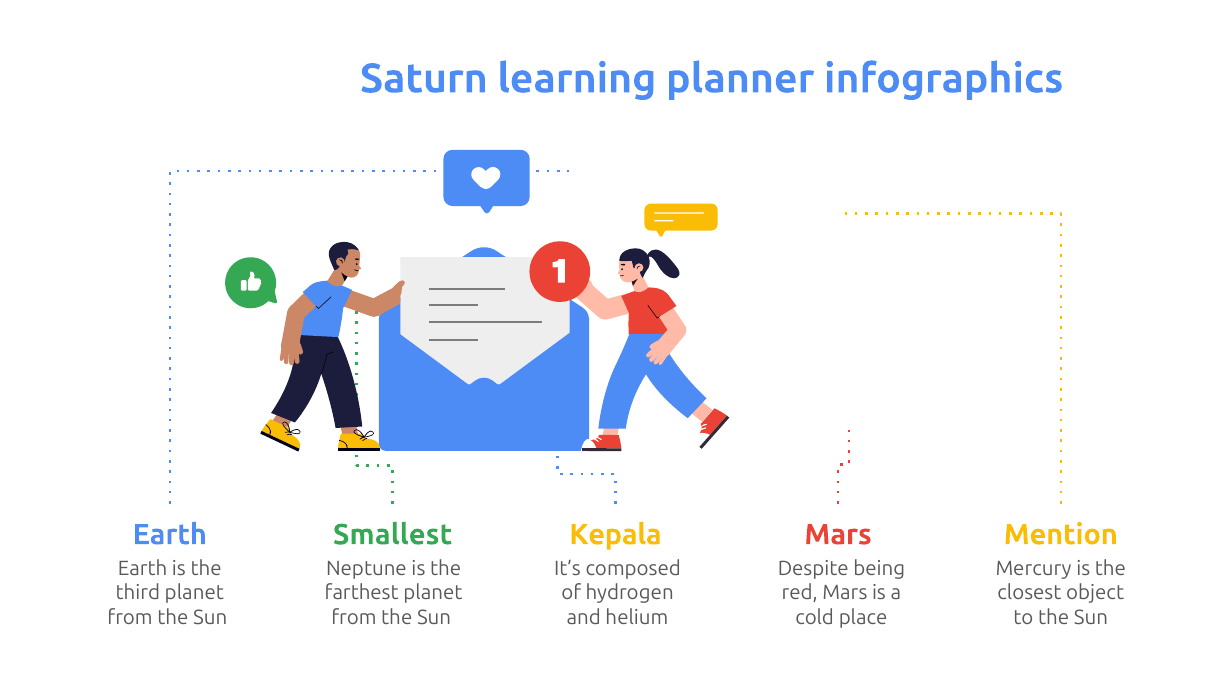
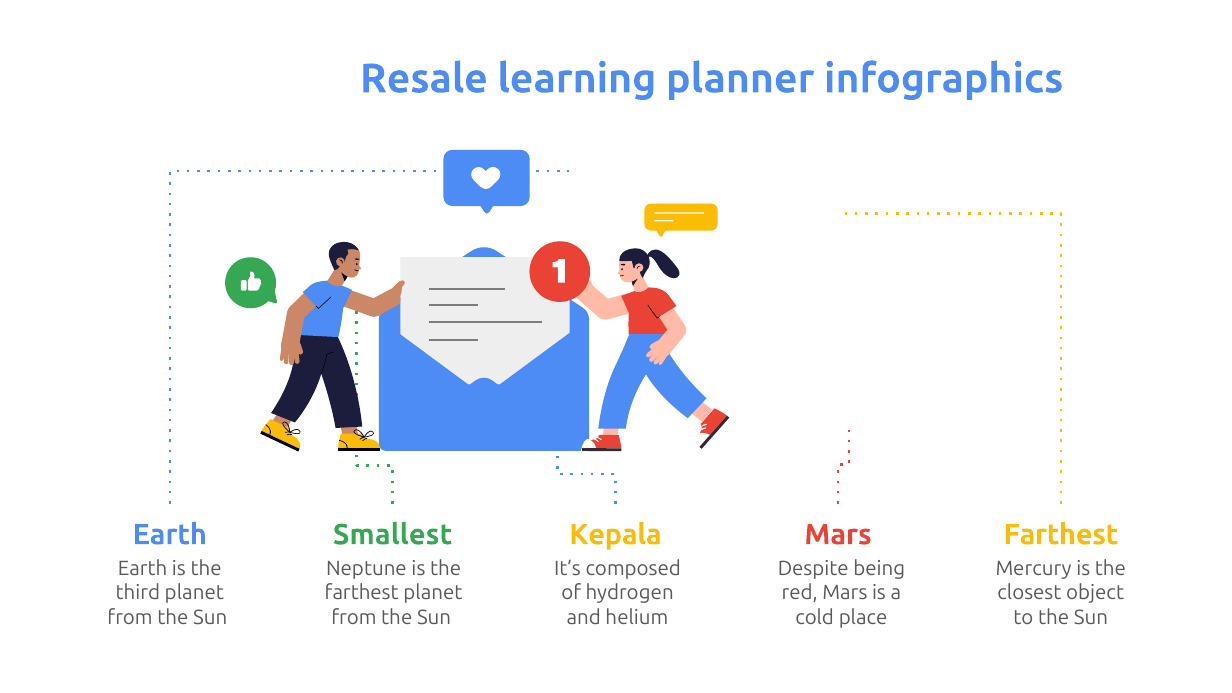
Saturn: Saturn -> Resale
Mention at (1061, 535): Mention -> Farthest
